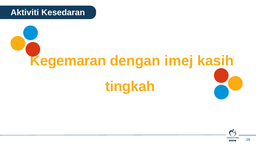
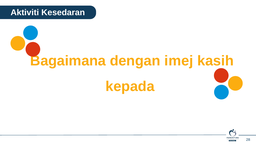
Kegemaran: Kegemaran -> Bagaimana
tingkah: tingkah -> kepada
